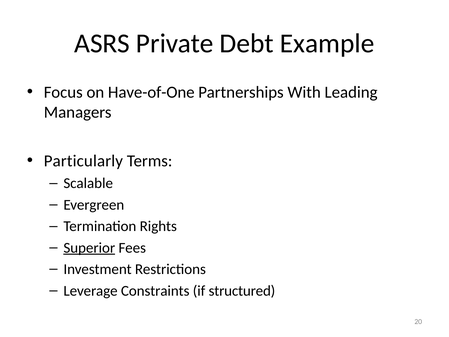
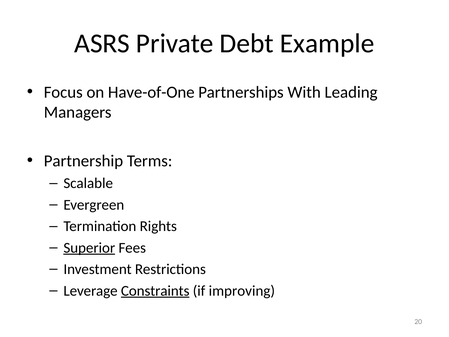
Particularly: Particularly -> Partnership
Constraints underline: none -> present
structured: structured -> improving
